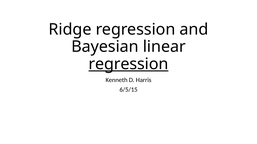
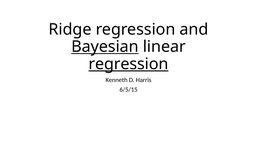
Bayesian underline: none -> present
